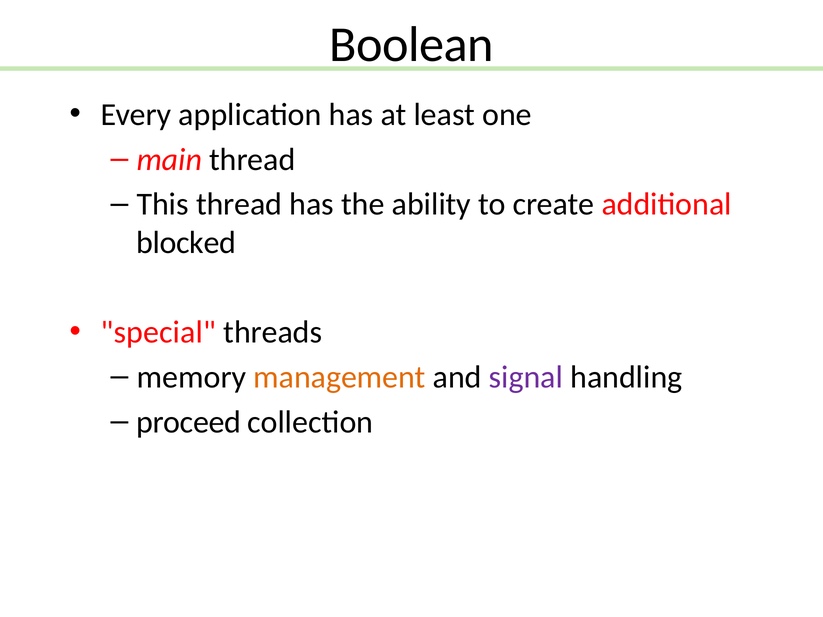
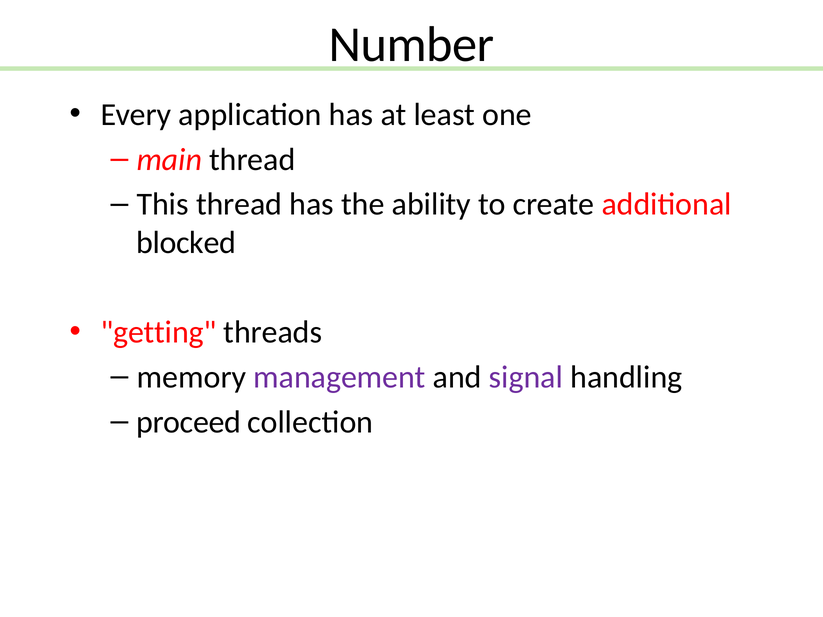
Boolean: Boolean -> Number
special: special -> getting
management colour: orange -> purple
